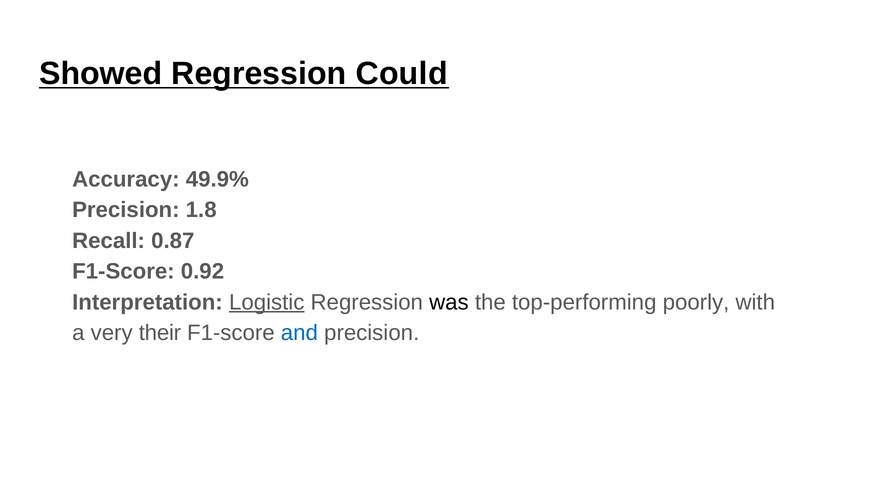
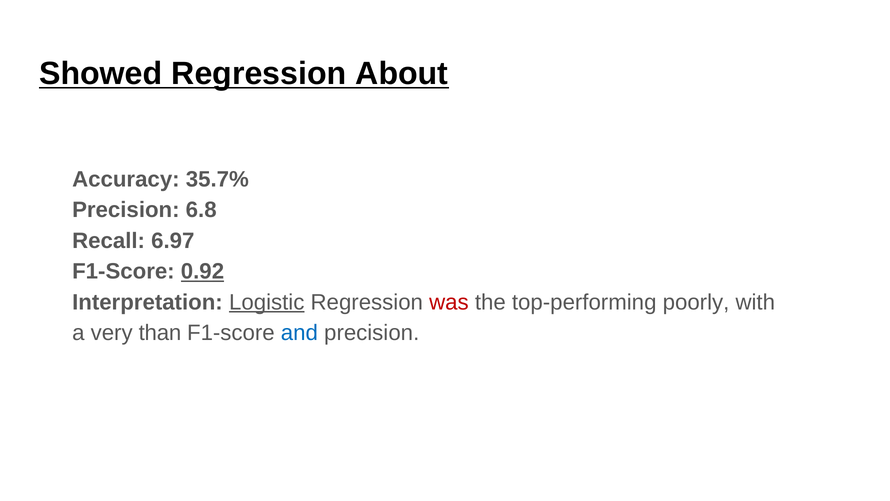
Could: Could -> About
49.9%: 49.9% -> 35.7%
1.8: 1.8 -> 6.8
0.87: 0.87 -> 6.97
0.92 underline: none -> present
was colour: black -> red
their: their -> than
